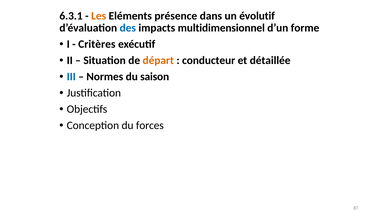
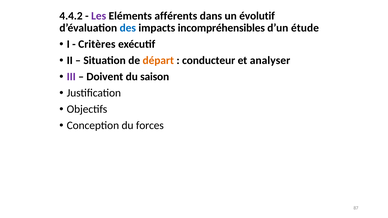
6.3.1: 6.3.1 -> 4.4.2
Les colour: orange -> purple
présence: présence -> afférents
multidimensionnel: multidimensionnel -> incompréhensibles
forme: forme -> étude
détaillée: détaillée -> analyser
III colour: blue -> purple
Normes: Normes -> Doivent
